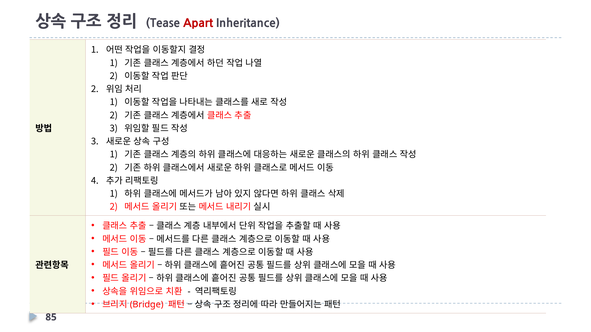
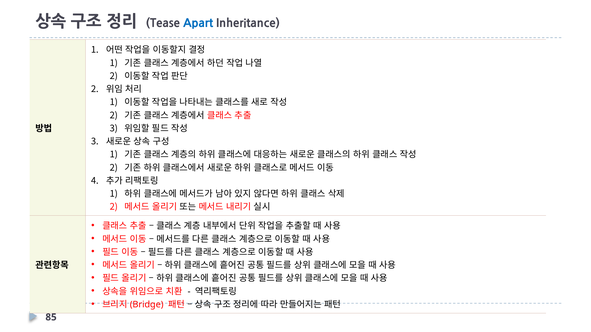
Apart colour: red -> blue
